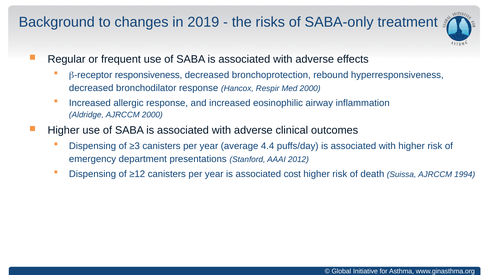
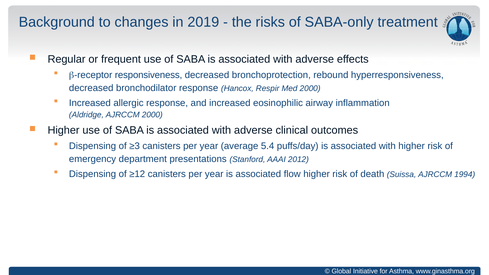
4.4: 4.4 -> 5.4
cost: cost -> flow
